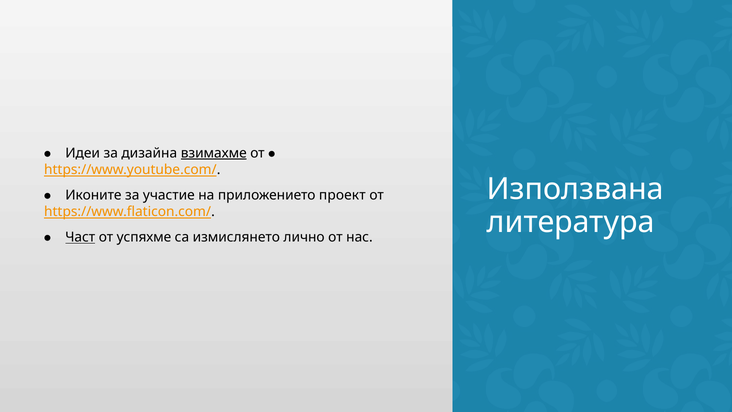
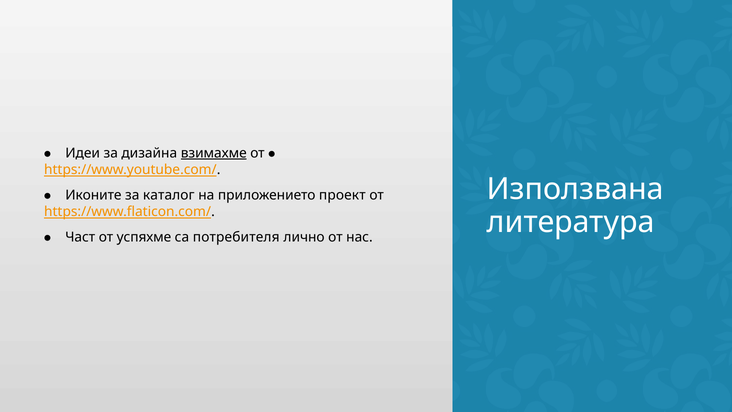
участие: участие -> каталог
Част underline: present -> none
измислянето: измислянето -> потребителя
